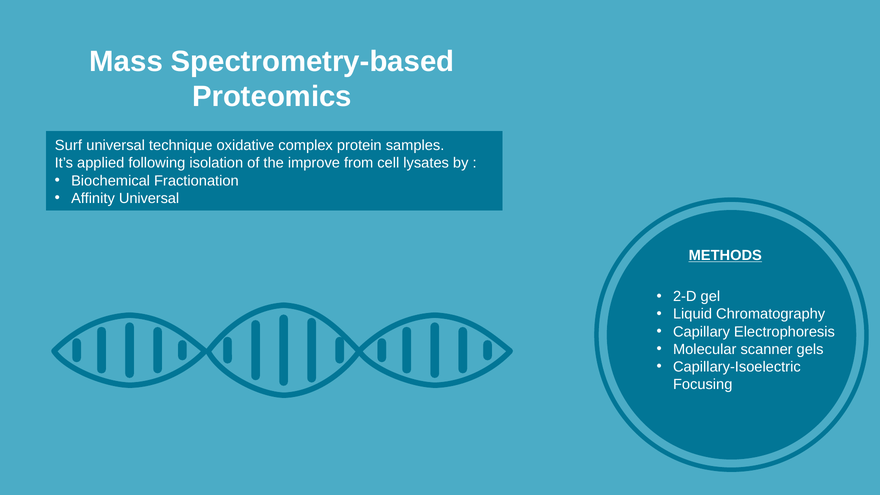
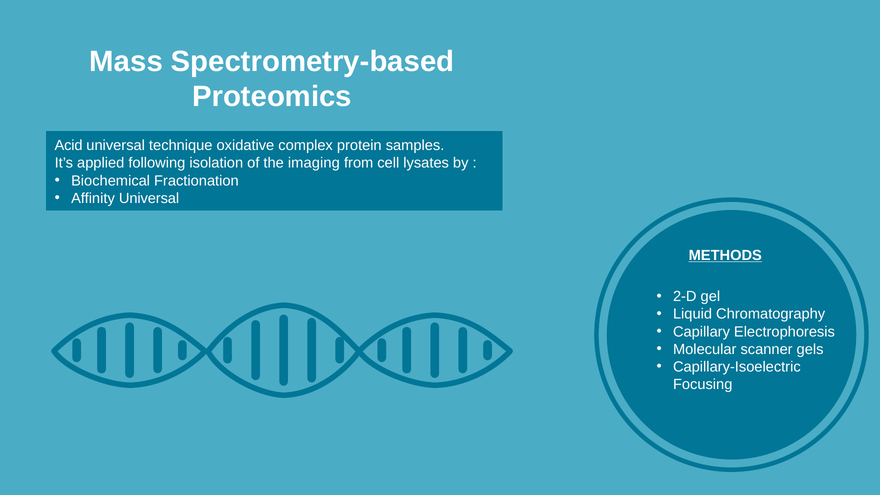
Surf: Surf -> Acid
improve: improve -> imaging
